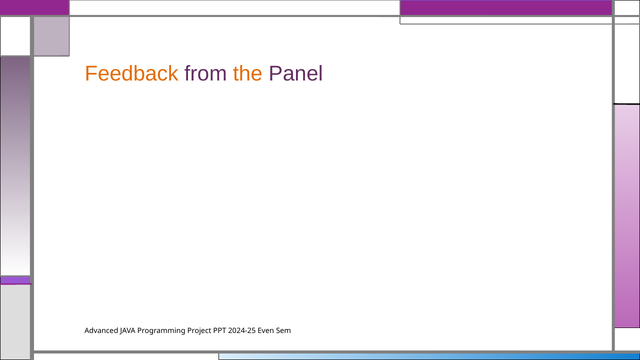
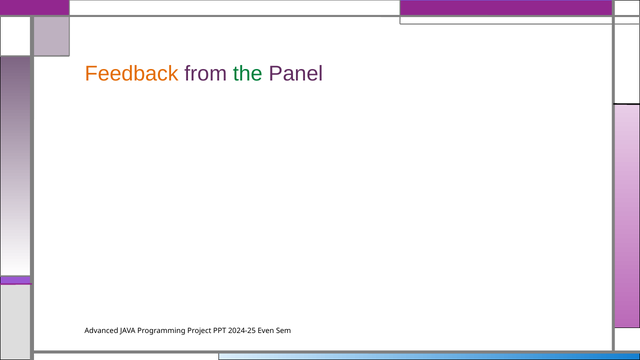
the colour: orange -> green
